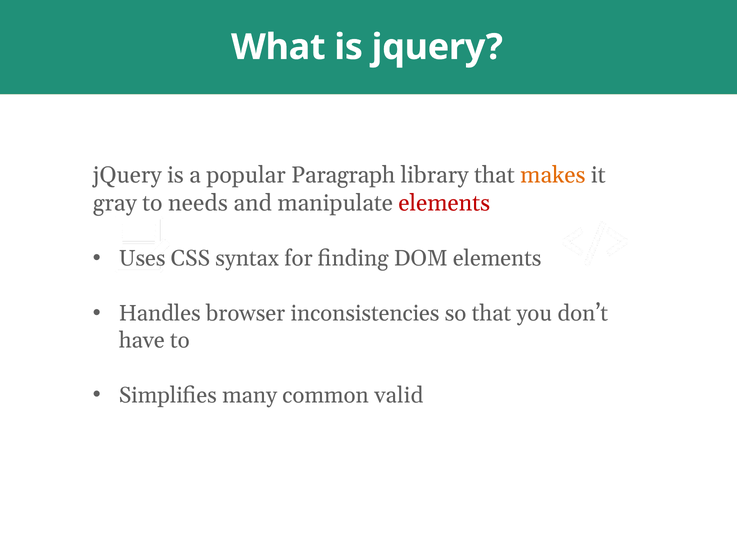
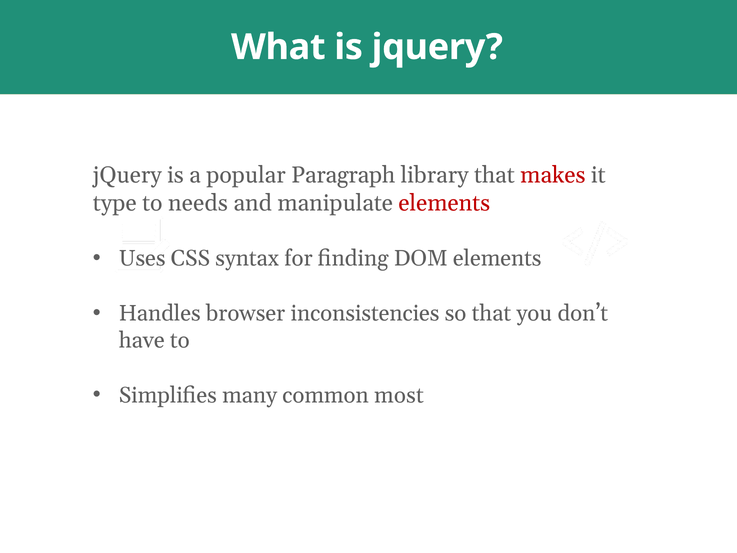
makes colour: orange -> red
gray: gray -> type
valid: valid -> most
